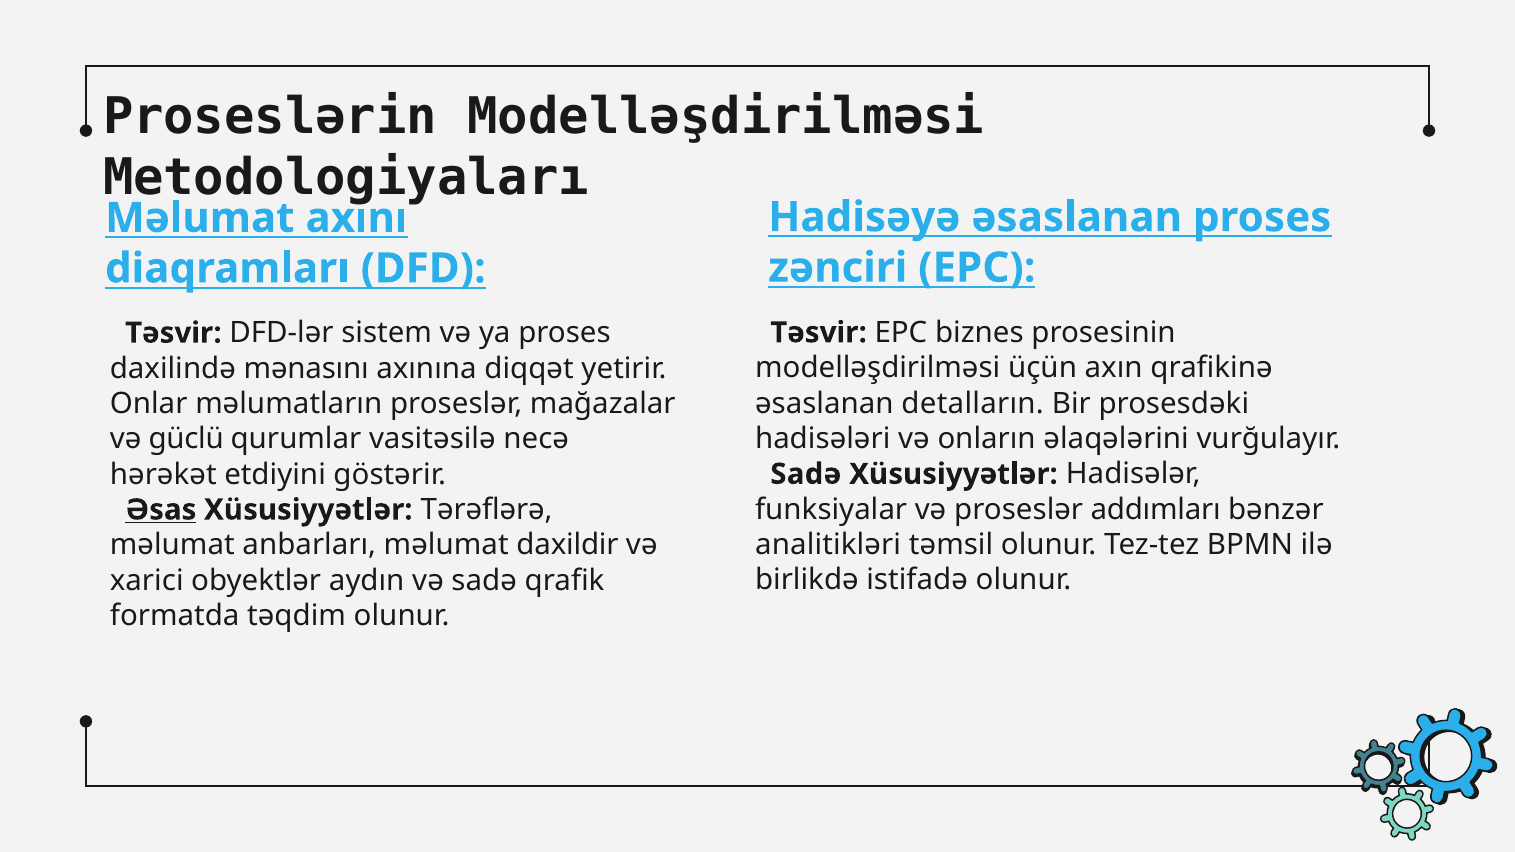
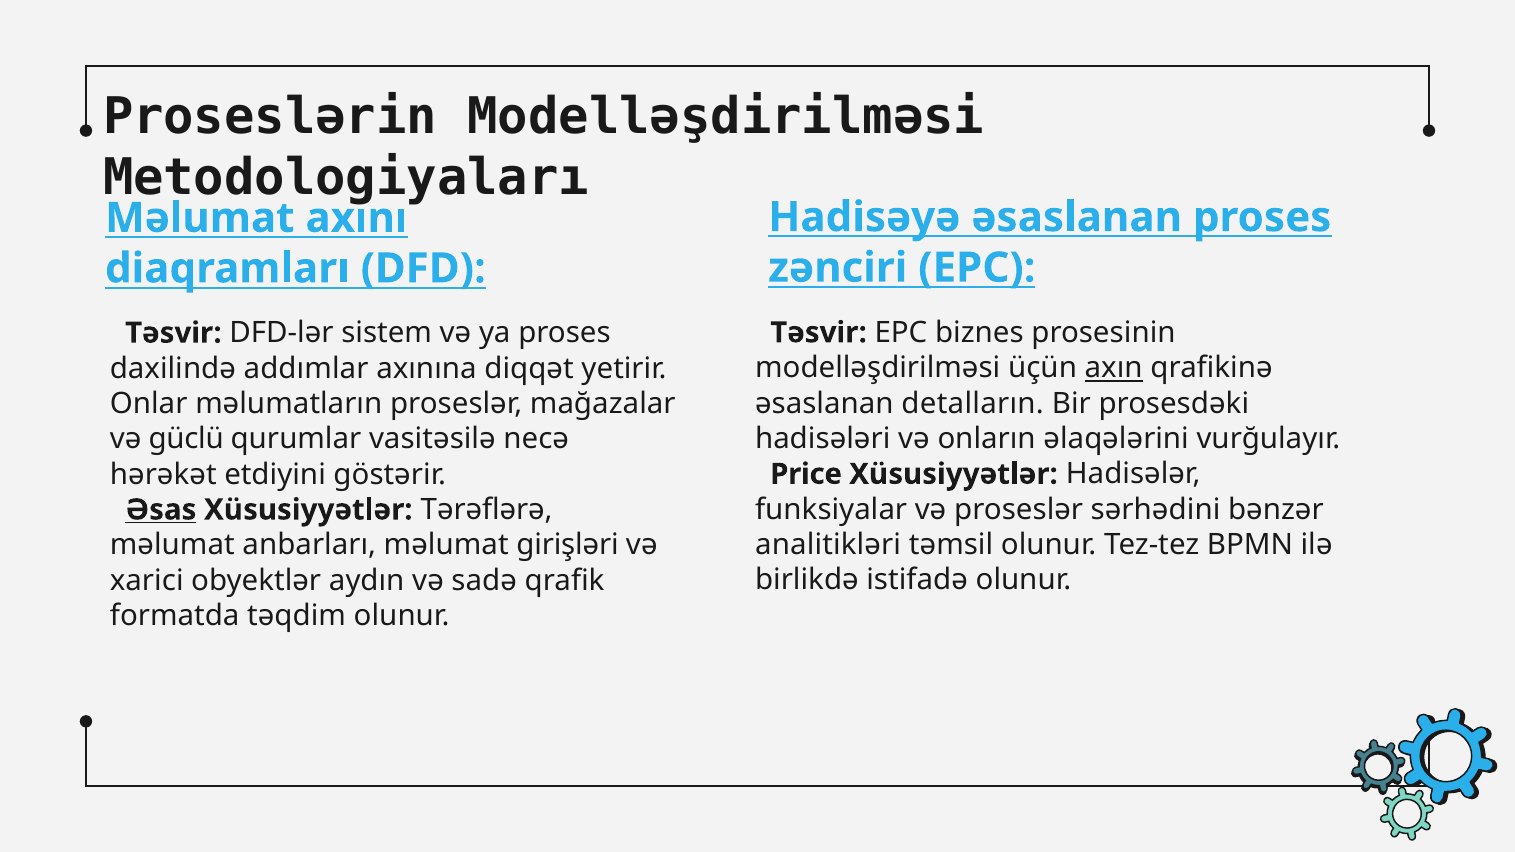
axın underline: none -> present
mənasını: mənasını -> addımlar
Sadə at (806, 474): Sadə -> Price
addımları: addımları -> sərhədini
daxildir: daxildir -> girişləri
